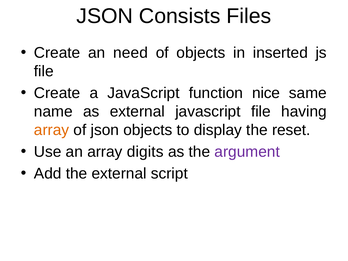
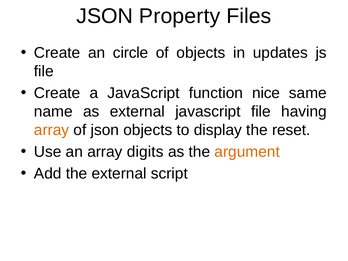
Consists: Consists -> Property
need: need -> circle
inserted: inserted -> updates
argument colour: purple -> orange
